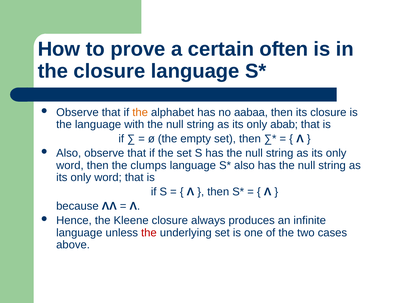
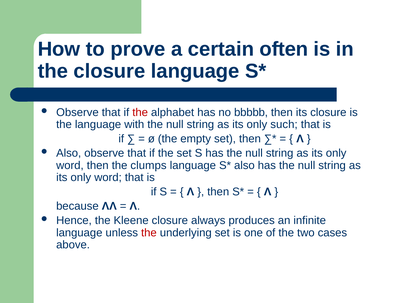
the at (140, 112) colour: orange -> red
aabaa: aabaa -> bbbbb
abab: abab -> such
